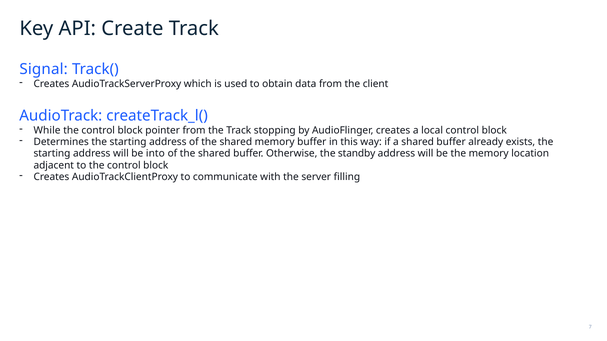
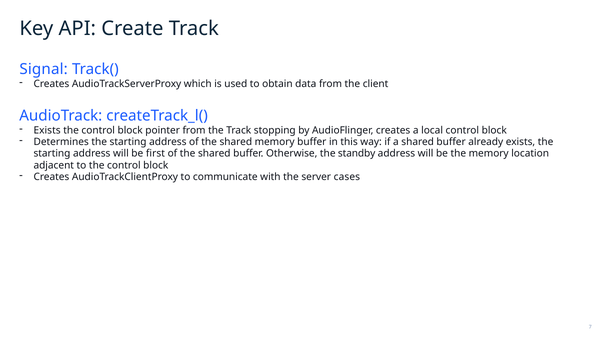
While at (47, 130): While -> Exists
into: into -> first
filling: filling -> cases
